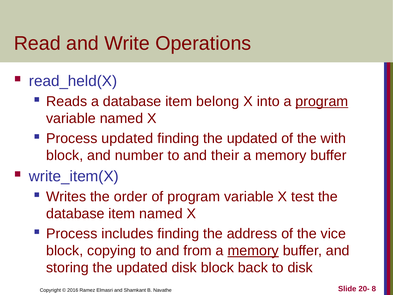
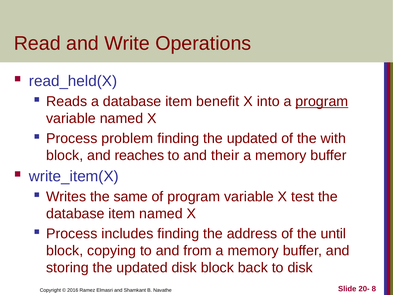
belong: belong -> benefit
Process updated: updated -> problem
number: number -> reaches
order: order -> same
vice: vice -> until
memory at (253, 250) underline: present -> none
